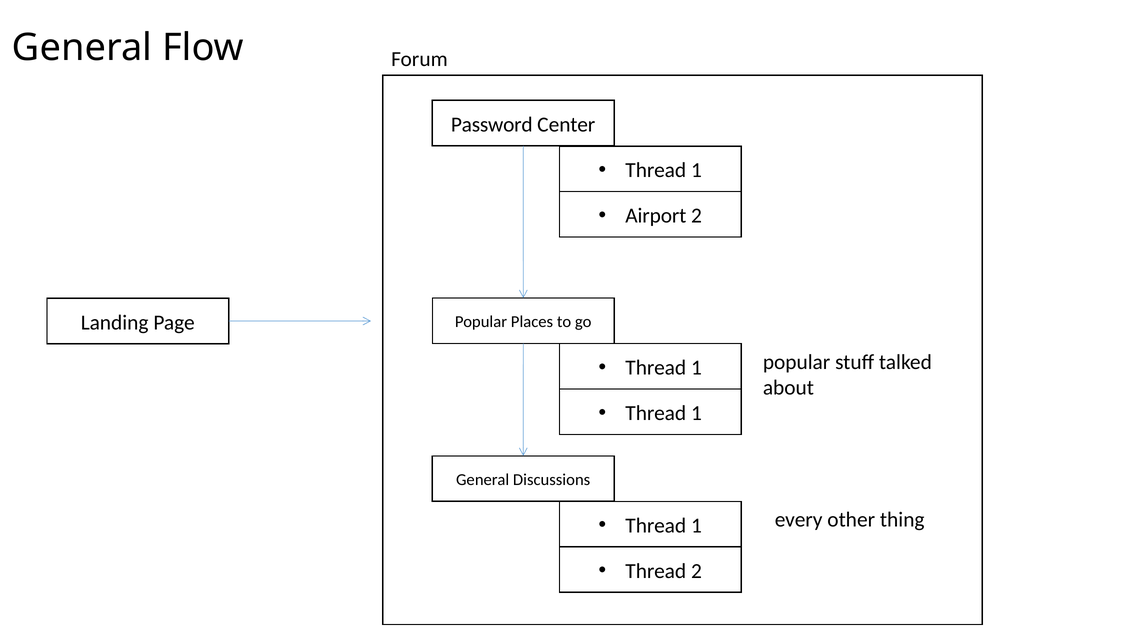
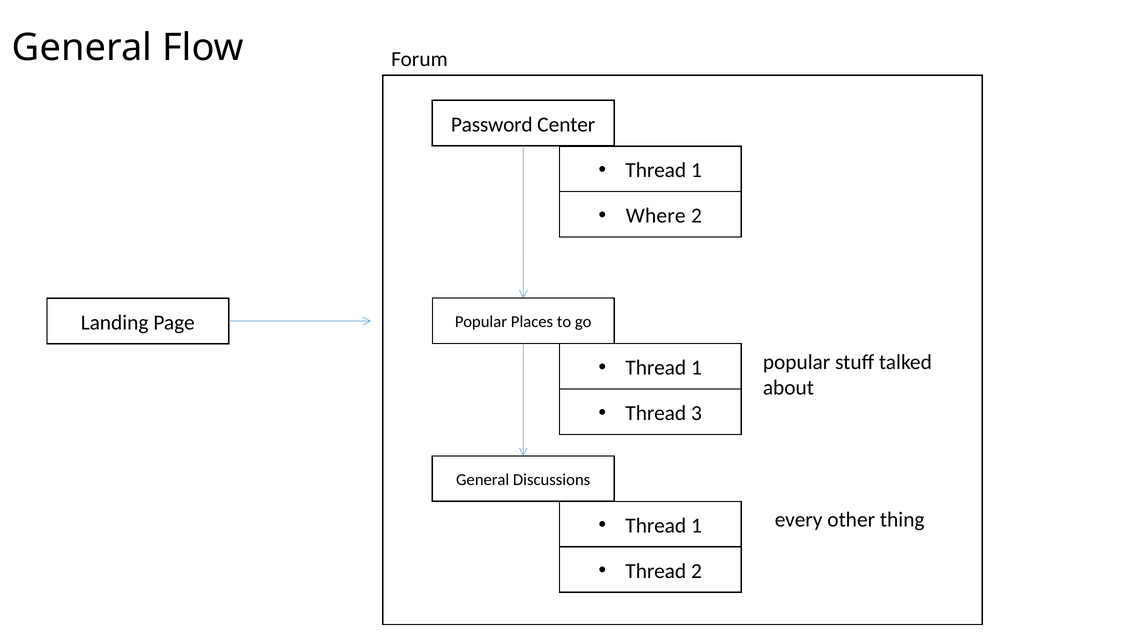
Airport: Airport -> Where
1 at (696, 413): 1 -> 3
